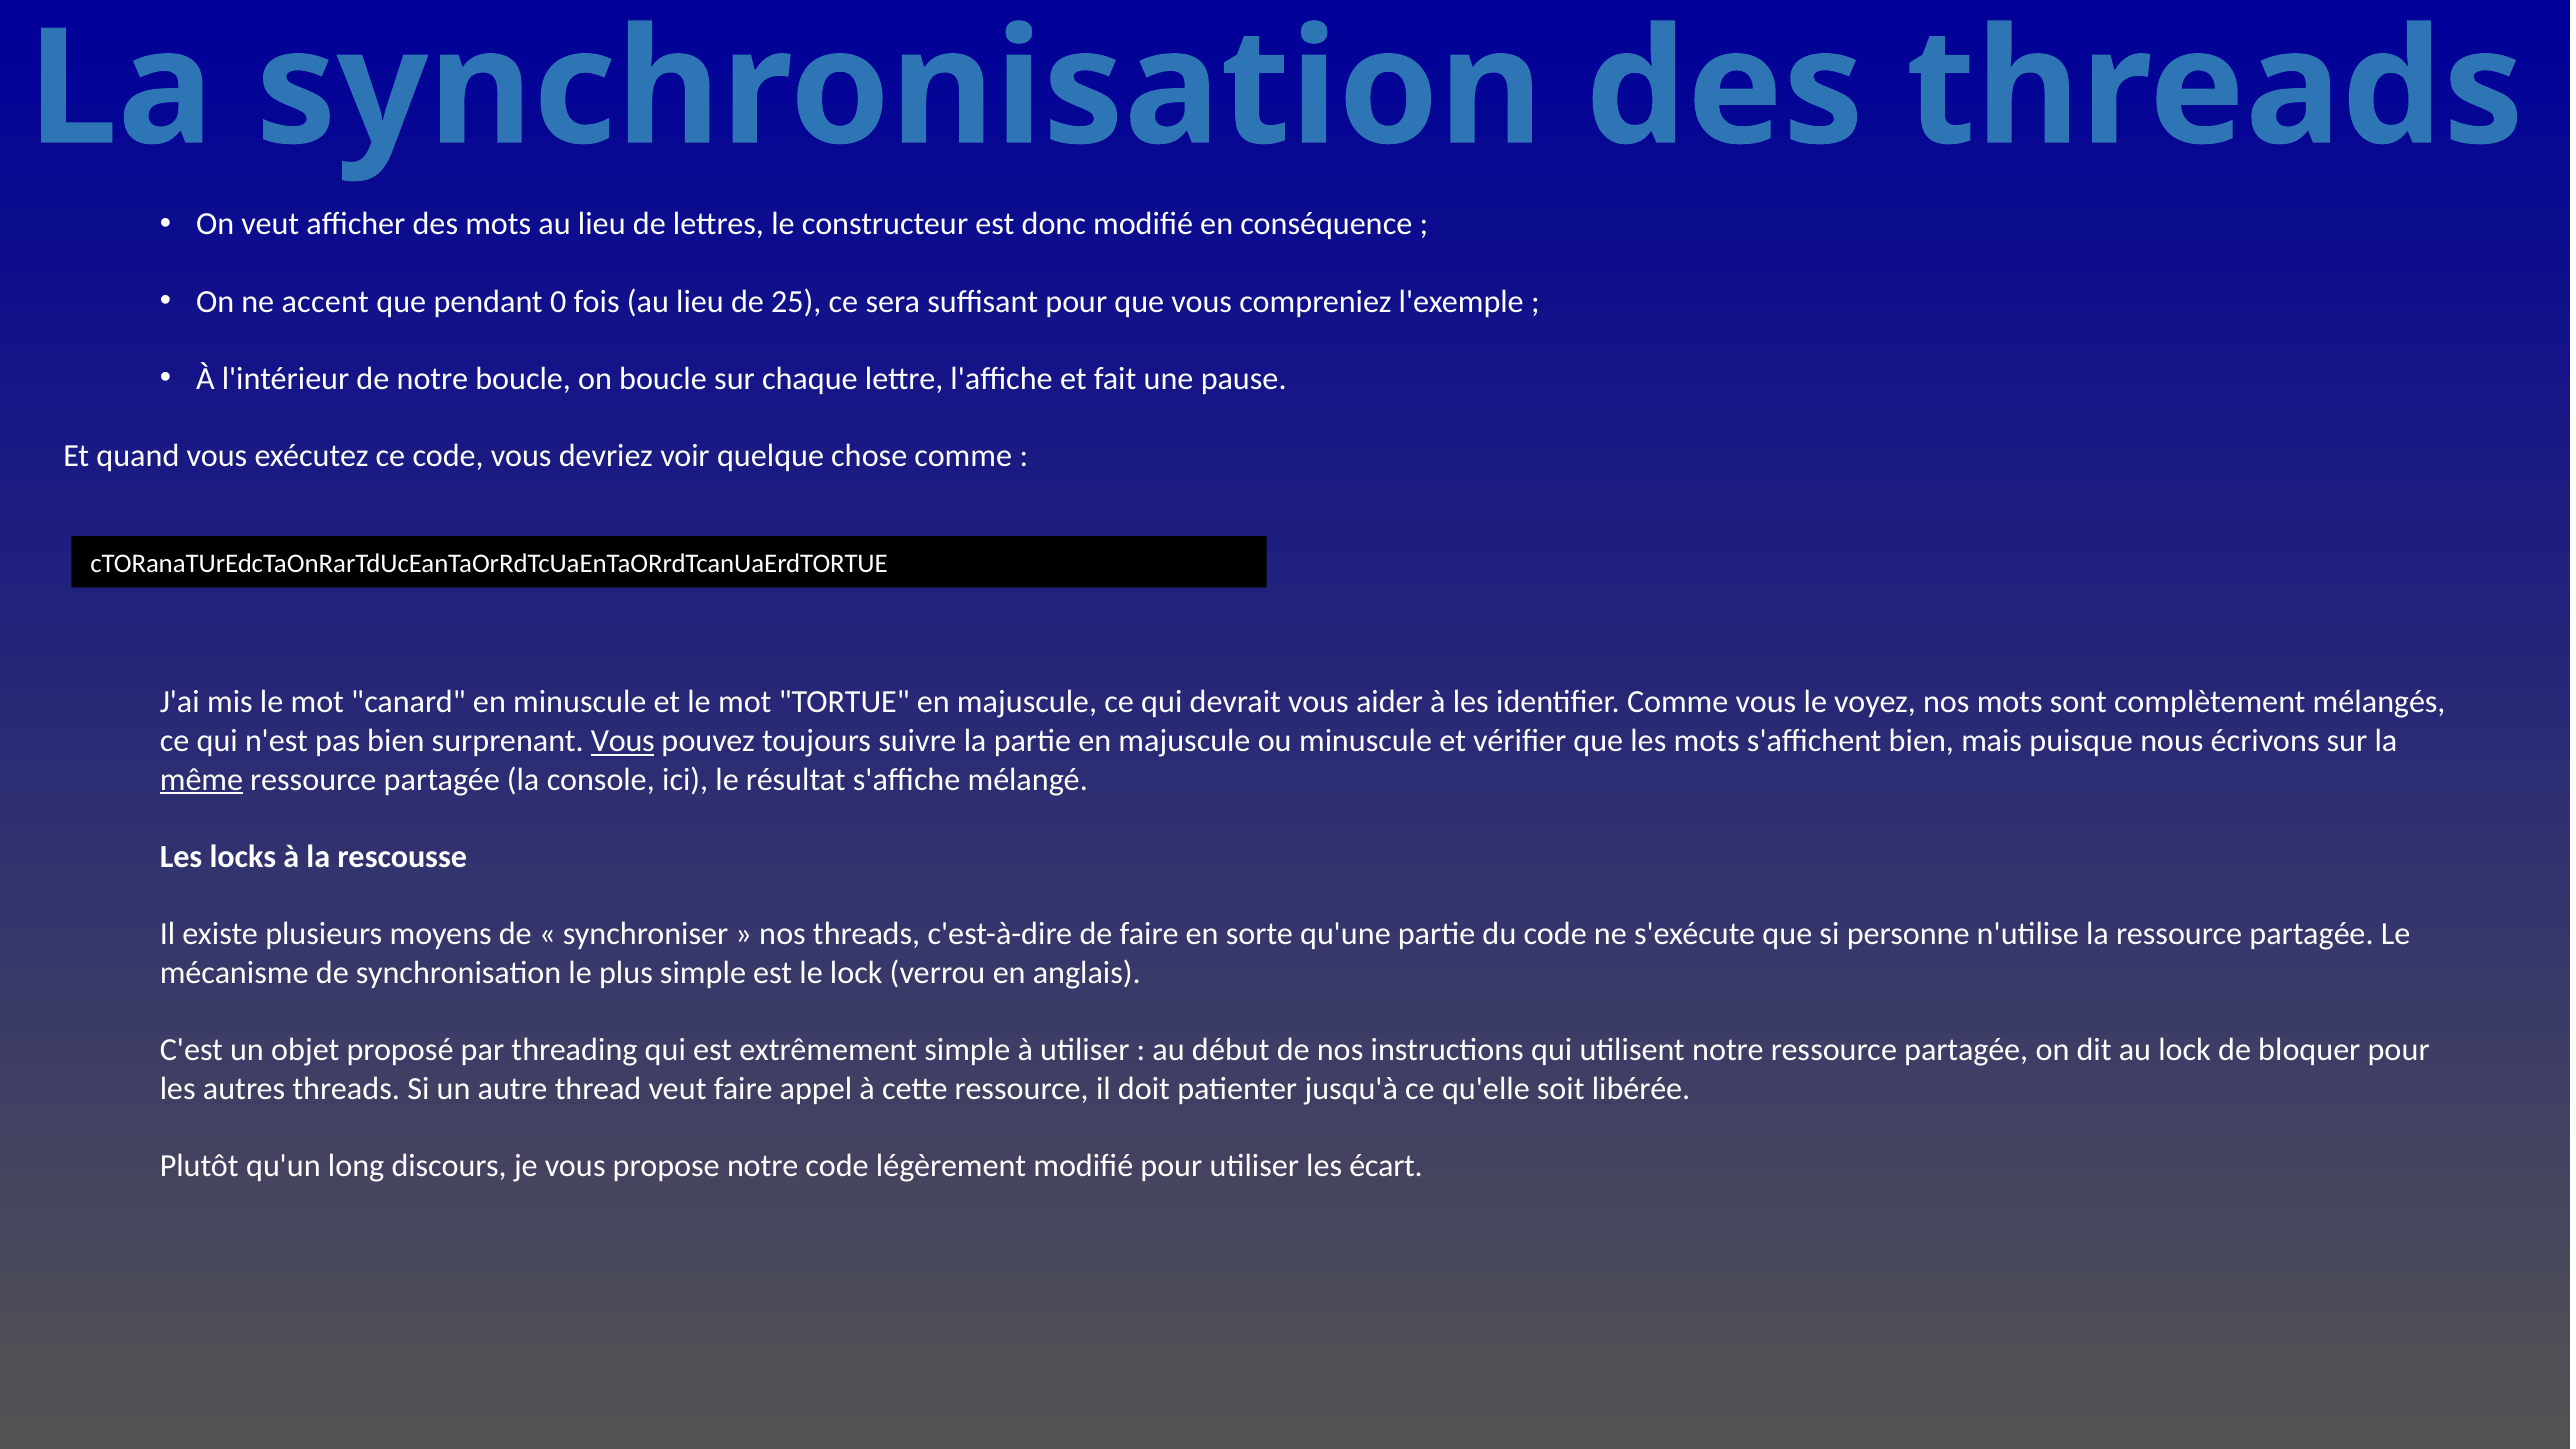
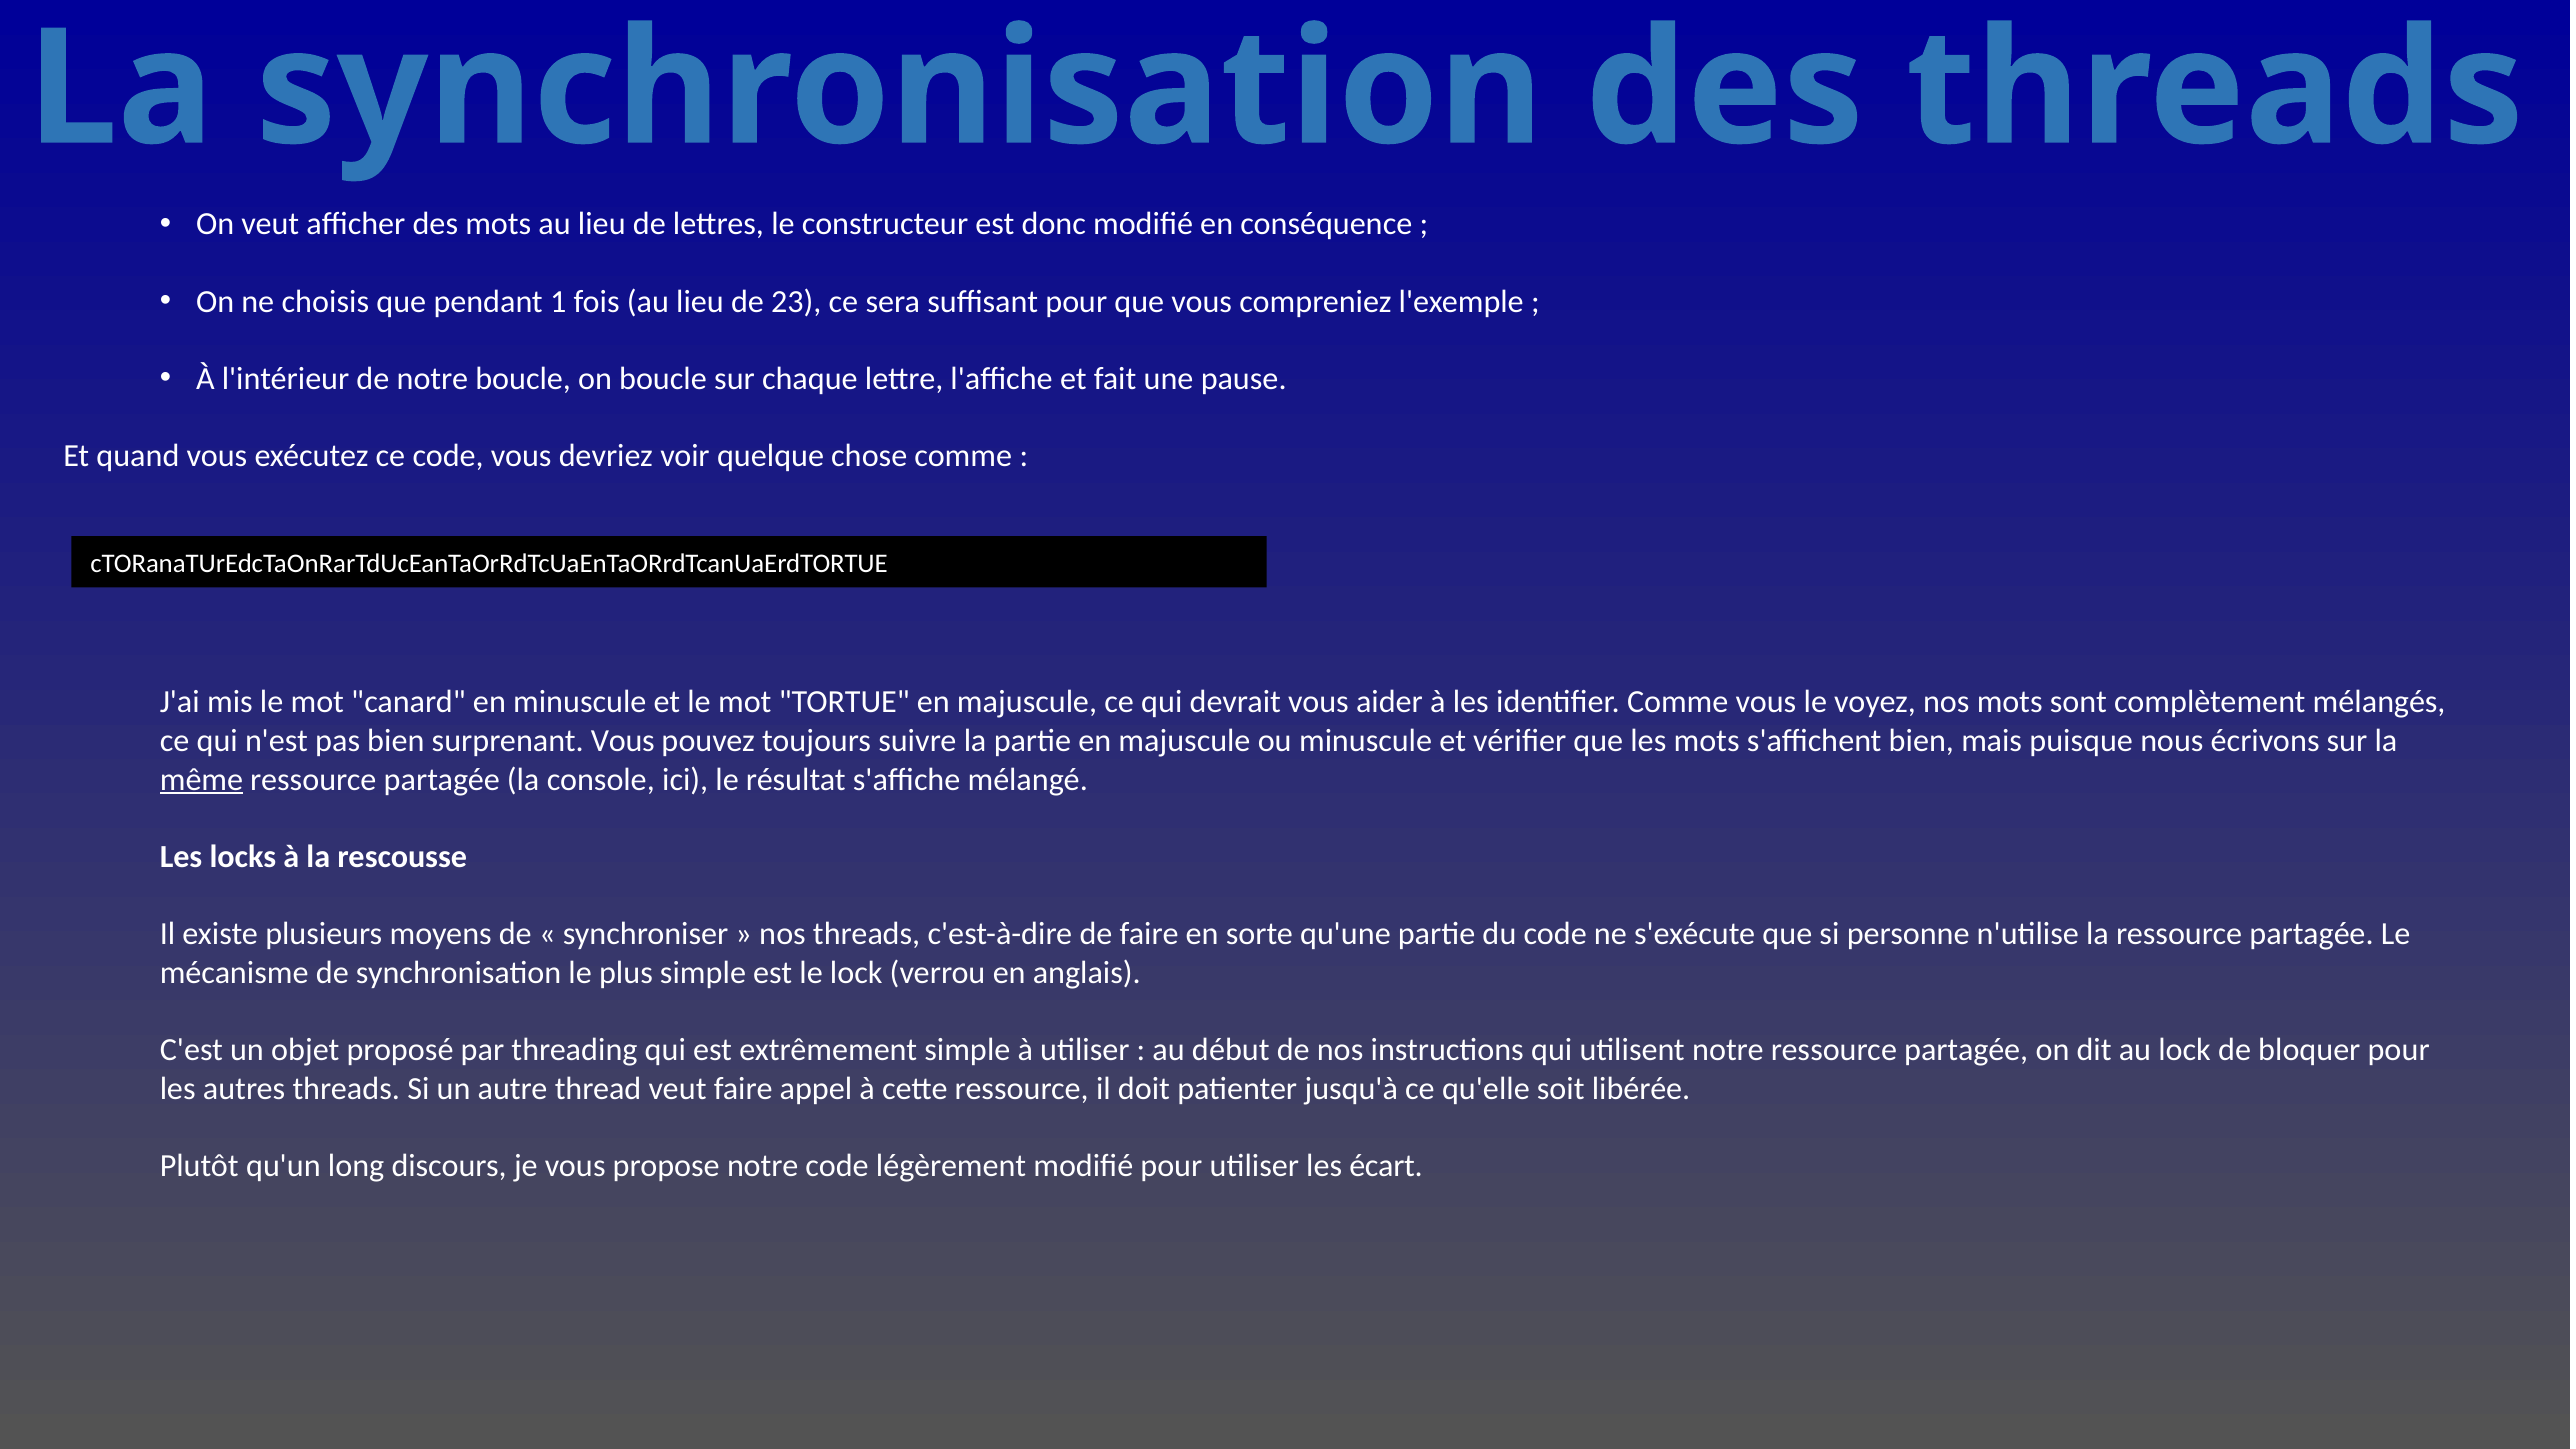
accent: accent -> choisis
0: 0 -> 1
25: 25 -> 23
Vous at (623, 741) underline: present -> none
